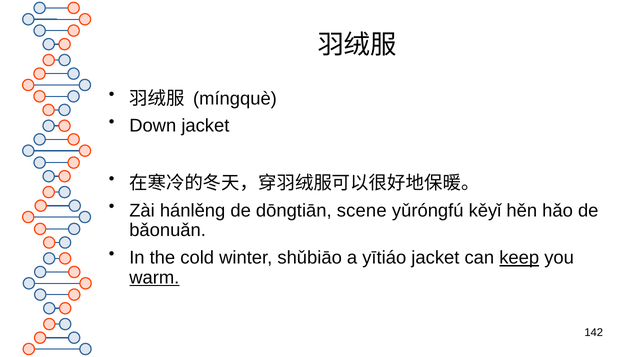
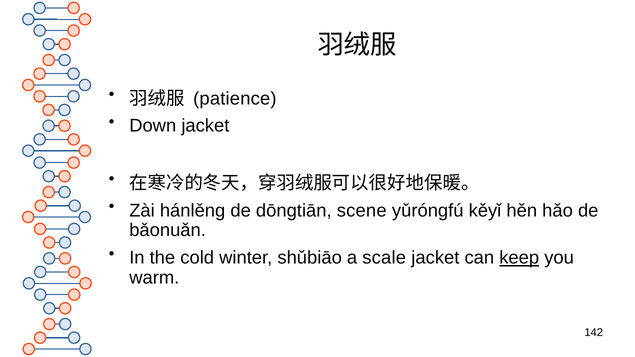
míngquè: míngquè -> patience
yītiáo: yītiáo -> scale
warm underline: present -> none
